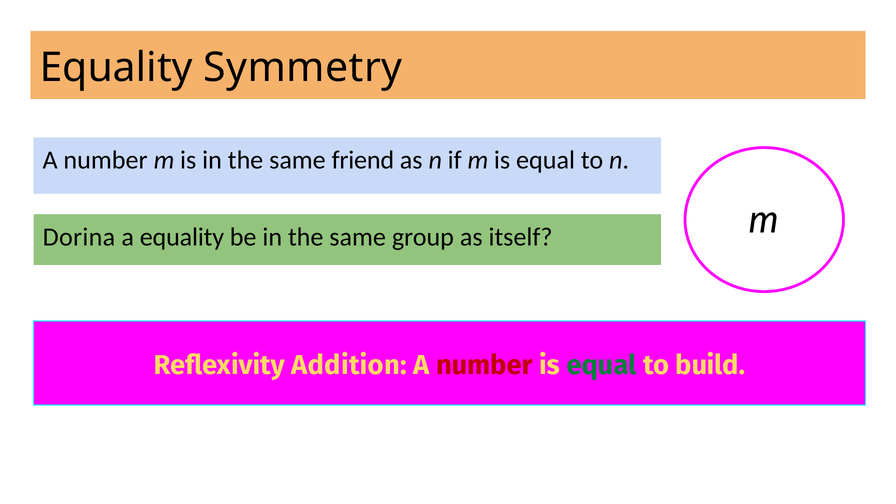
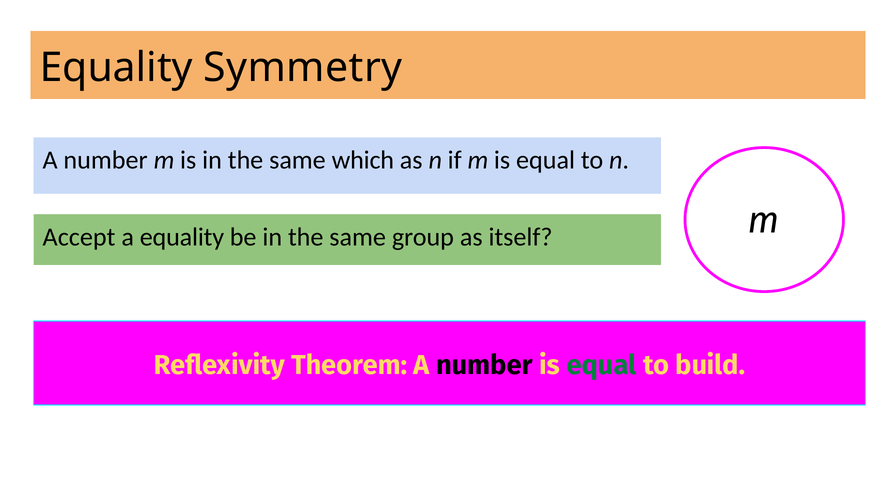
friend: friend -> which
Dorina: Dorina -> Accept
Addition: Addition -> Theorem
number at (484, 365) colour: red -> black
